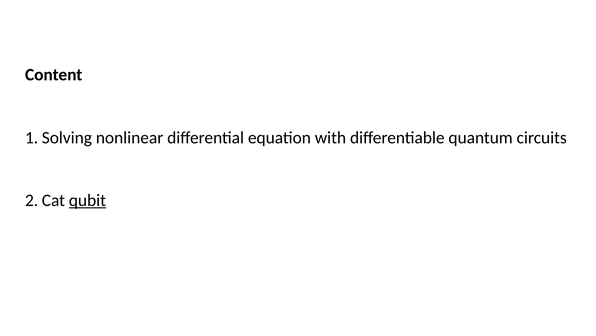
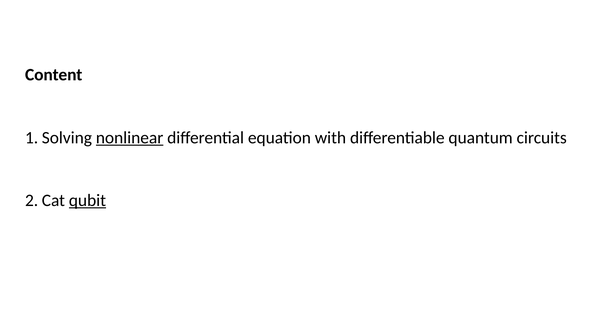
nonlinear underline: none -> present
